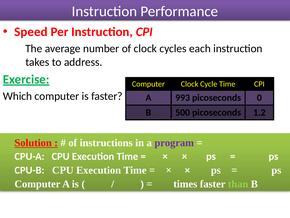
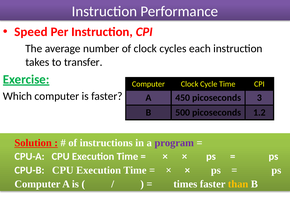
address: address -> transfer
993: 993 -> 450
0: 0 -> 3
than colour: light green -> yellow
